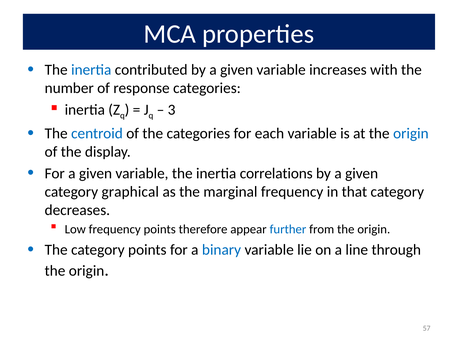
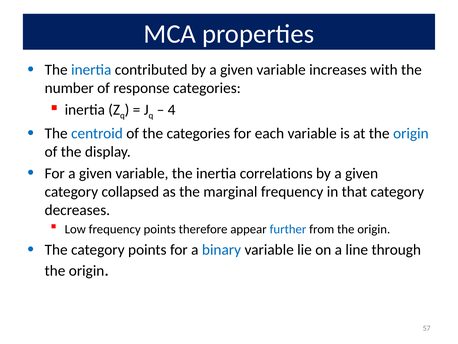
3: 3 -> 4
graphical: graphical -> collapsed
